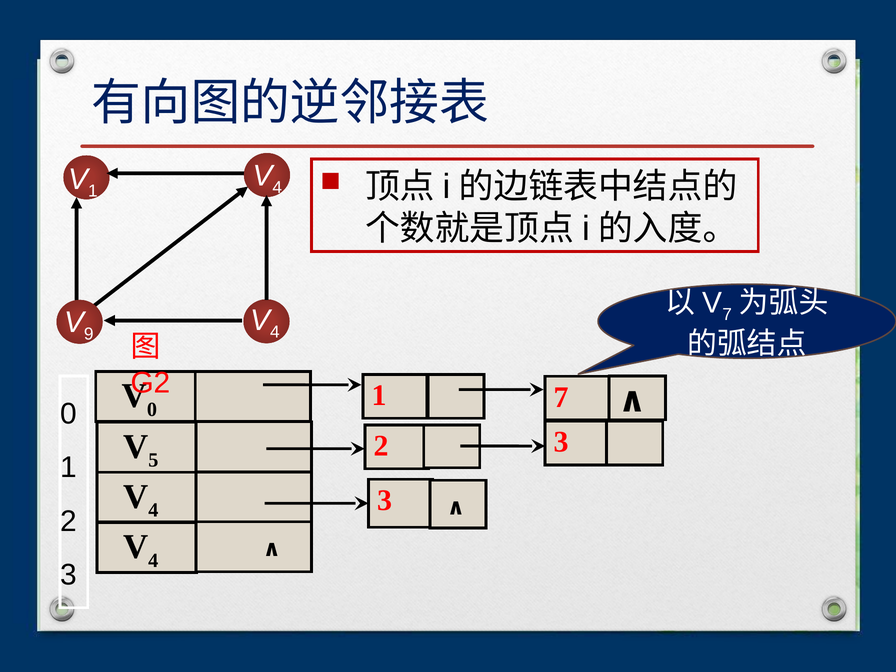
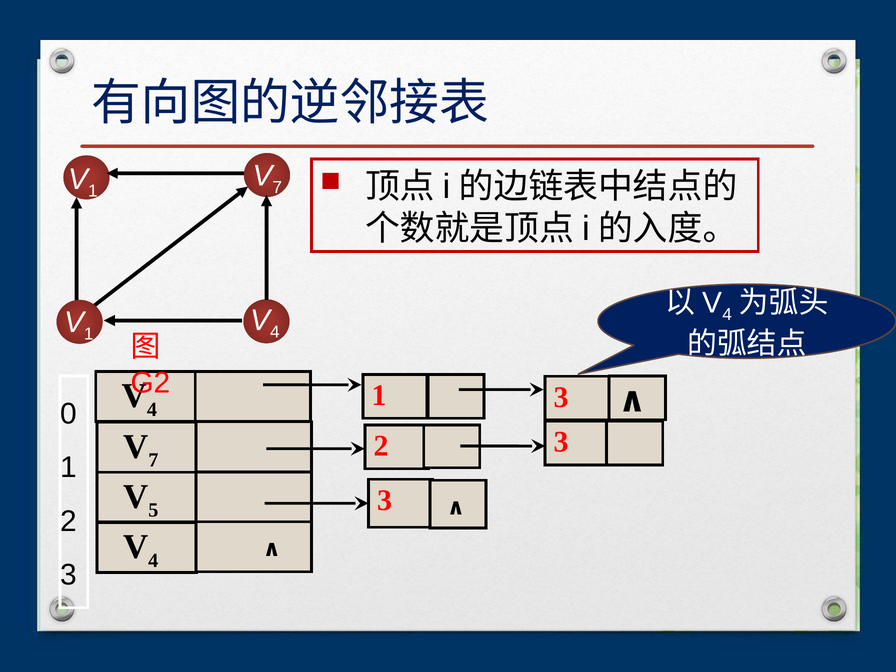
4 at (277, 188): 4 -> 7
7 at (727, 315): 7 -> 4
9 at (89, 334): 9 -> 1
1 7: 7 -> 3
0 at (152, 409): 0 -> 4
5 at (153, 460): 5 -> 7
4 at (153, 510): 4 -> 5
